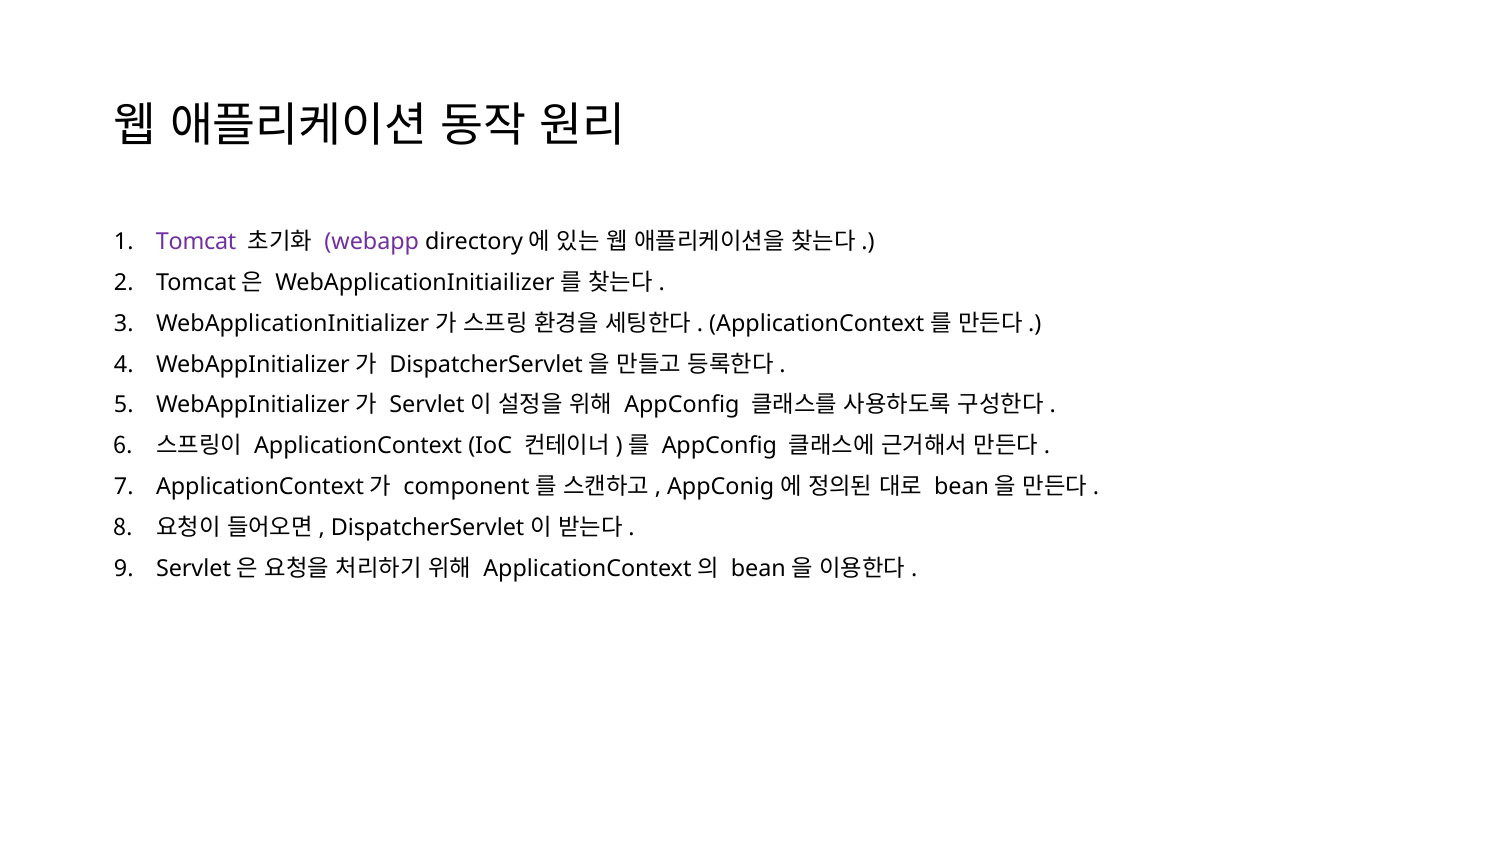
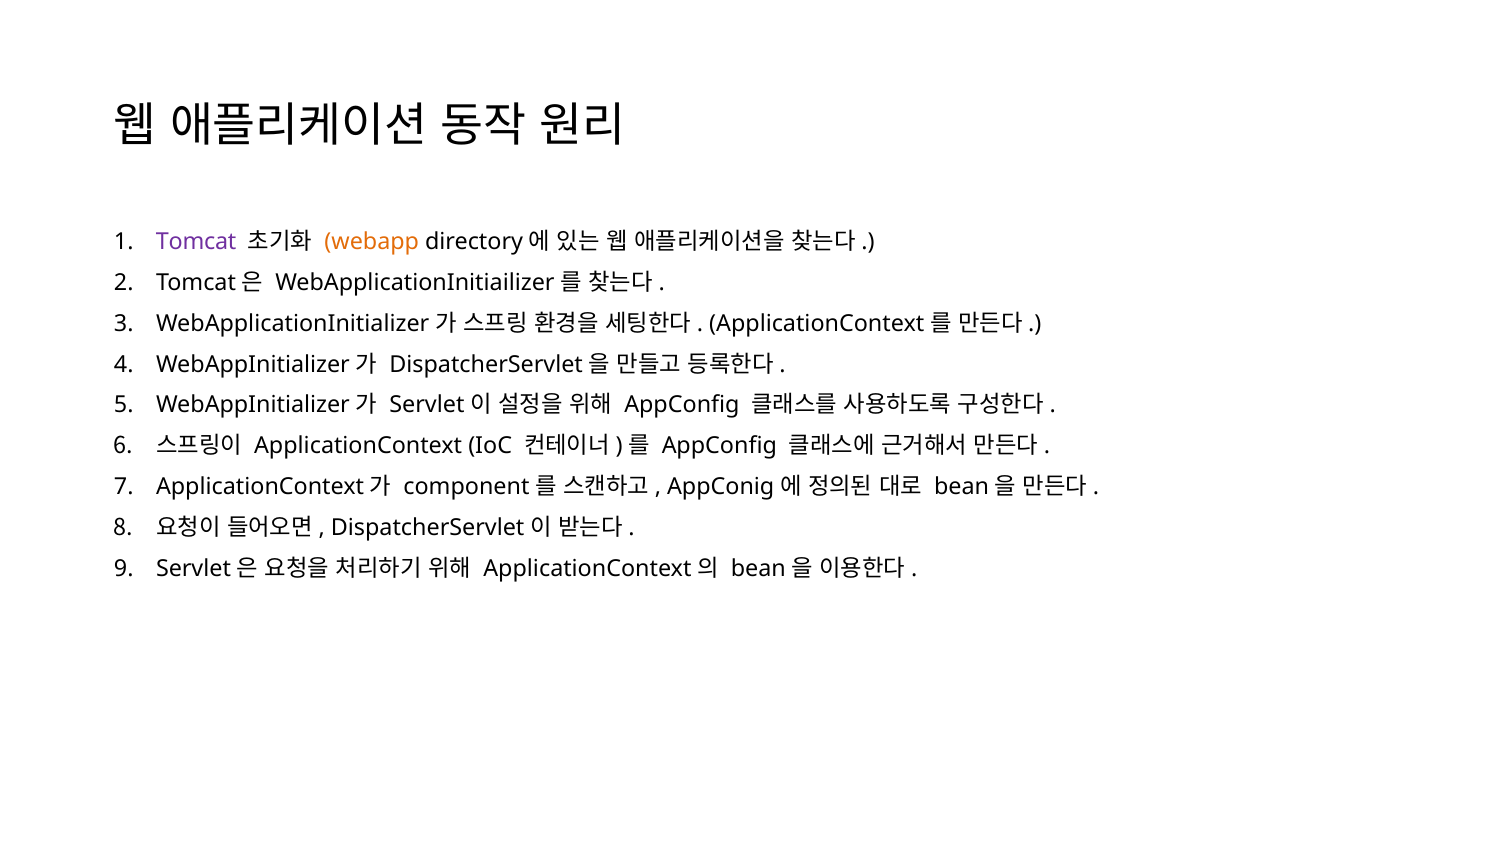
webapp colour: purple -> orange
